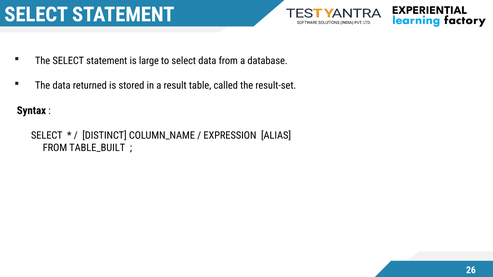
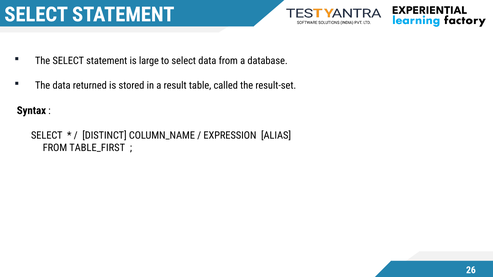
TABLE_BUILT: TABLE_BUILT -> TABLE_FIRST
